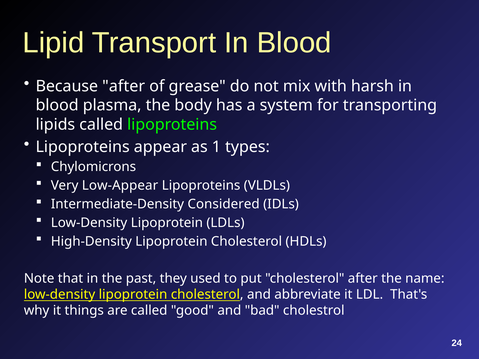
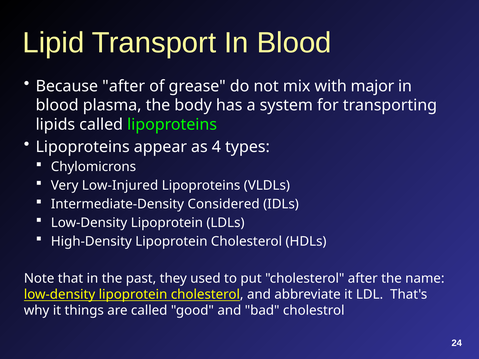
harsh: harsh -> major
1: 1 -> 4
Low-Appear: Low-Appear -> Low-Injured
